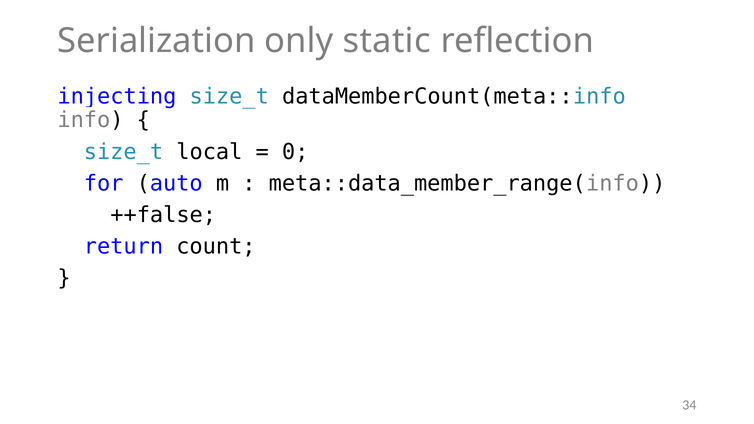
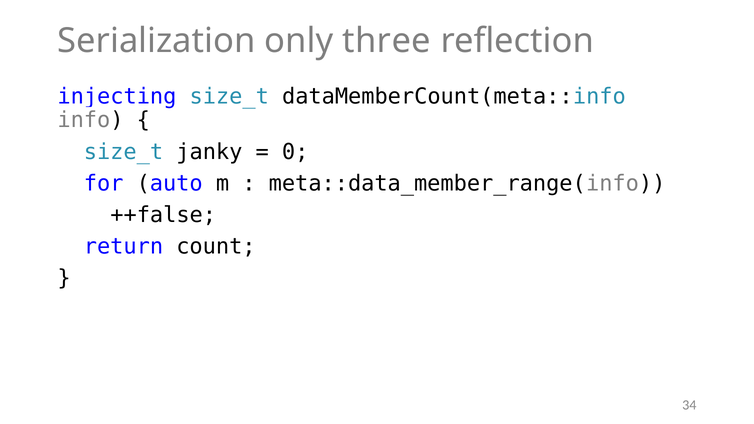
static: static -> three
local: local -> janky
